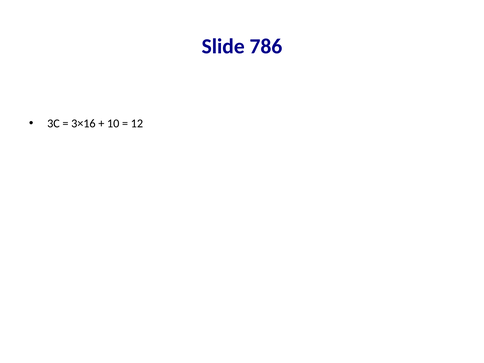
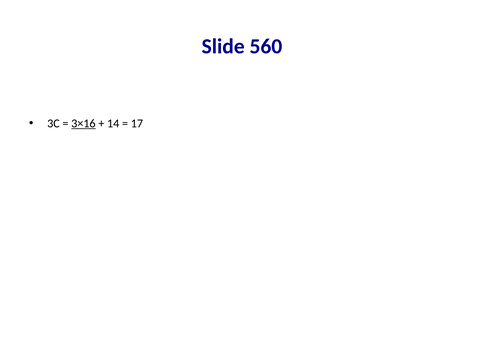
786: 786 -> 560
3×16 underline: none -> present
10: 10 -> 14
12: 12 -> 17
